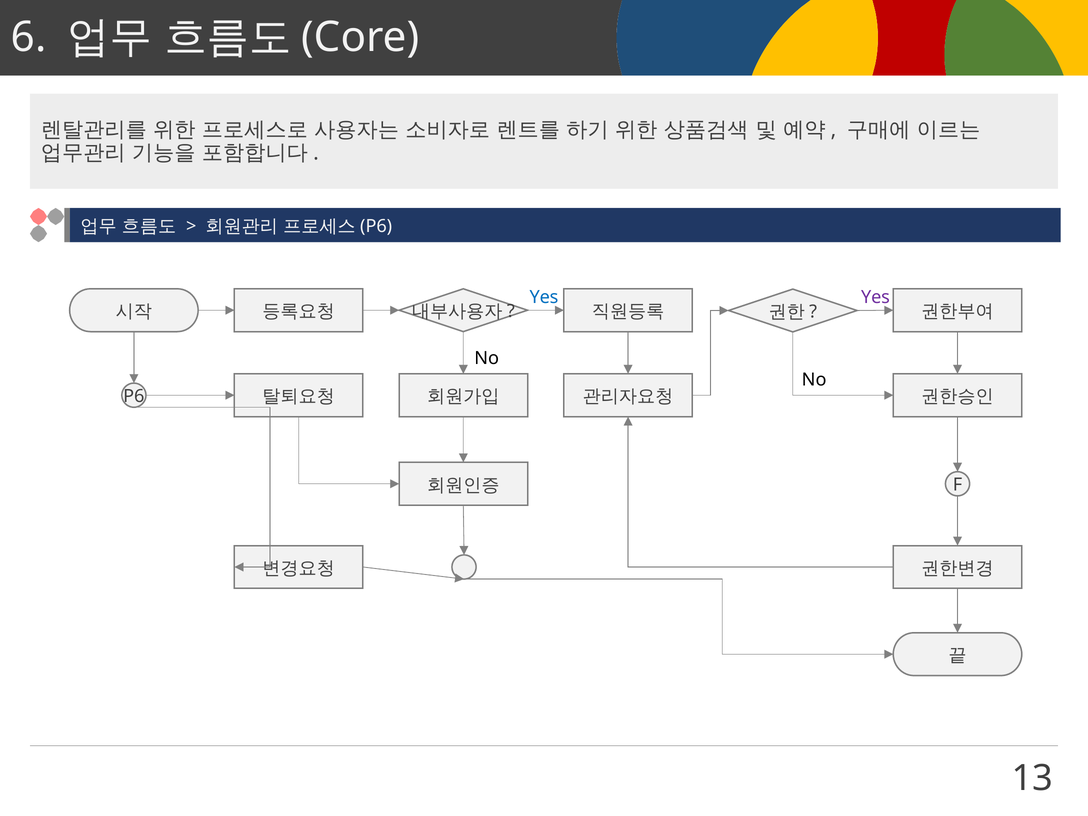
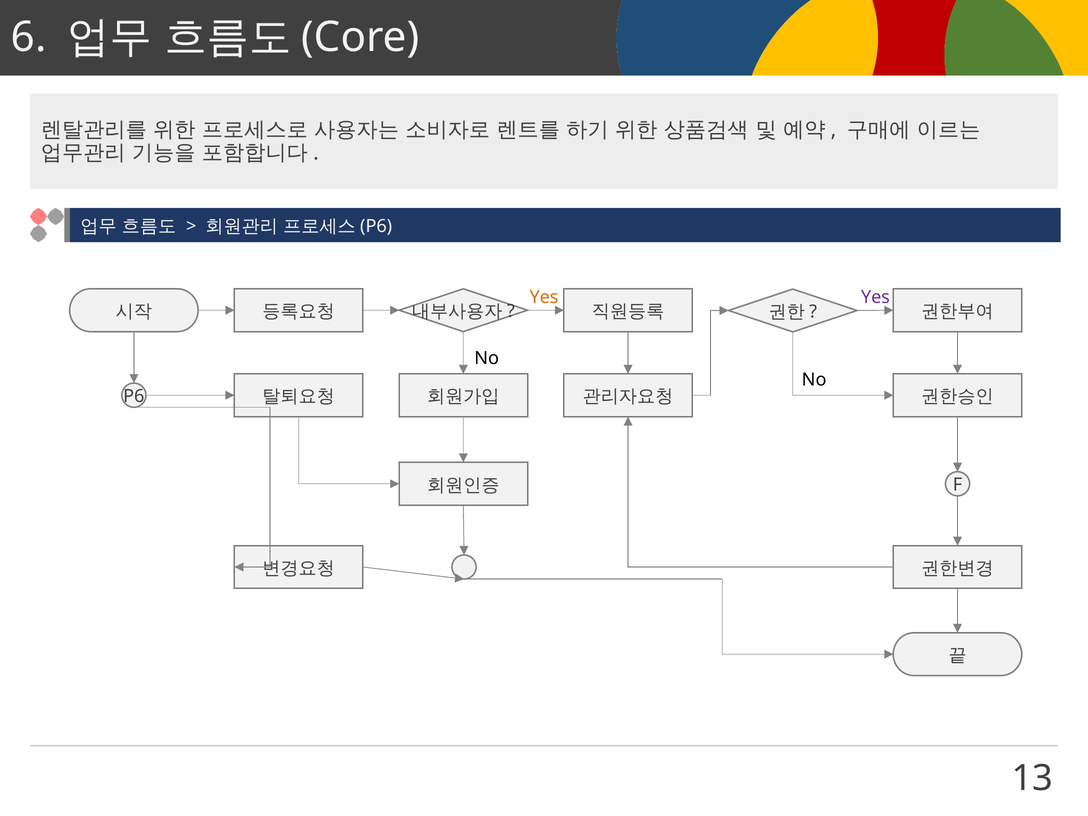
Yes at (544, 297) colour: blue -> orange
